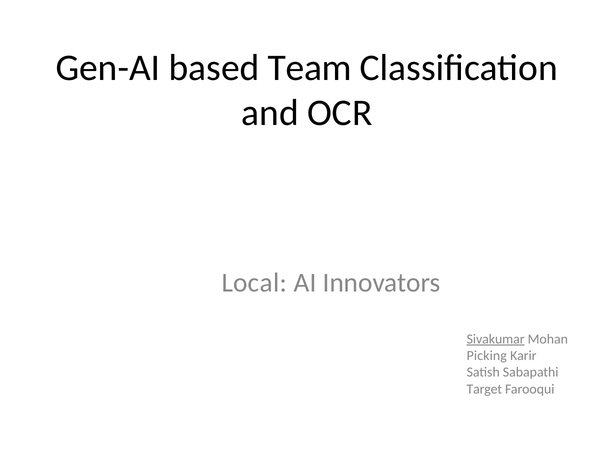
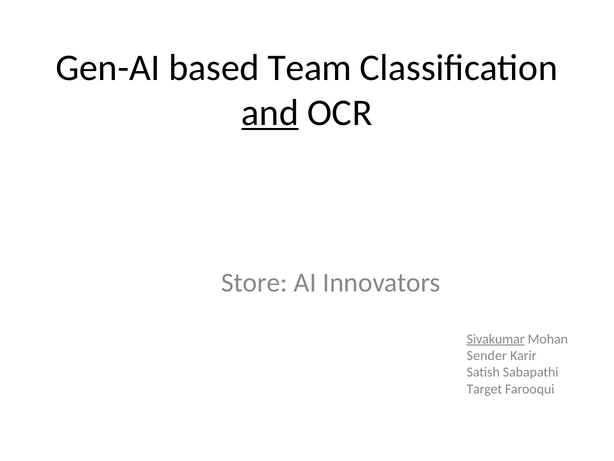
and underline: none -> present
Local: Local -> Store
Picking: Picking -> Sender
